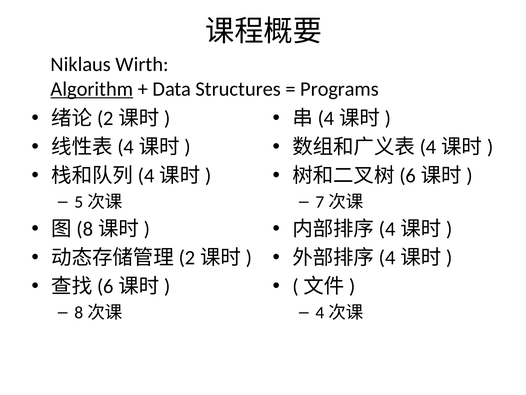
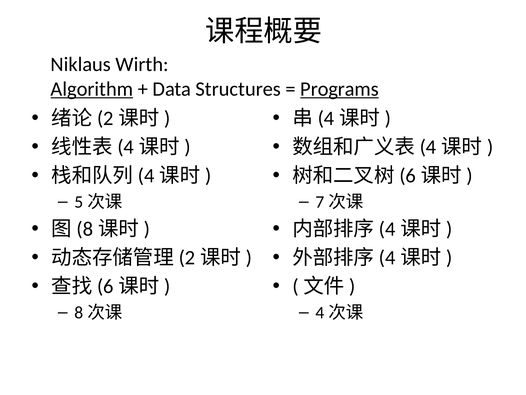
Programs underline: none -> present
